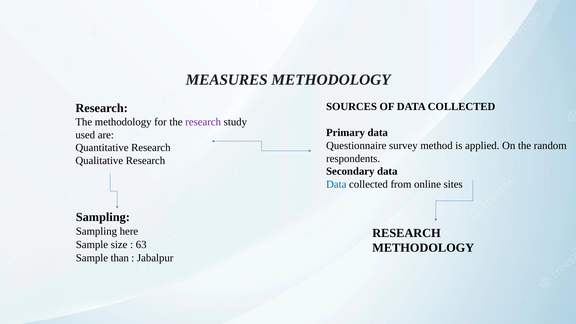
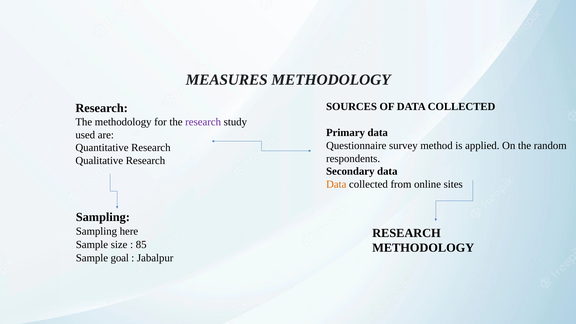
Data at (336, 184) colour: blue -> orange
63: 63 -> 85
than: than -> goal
